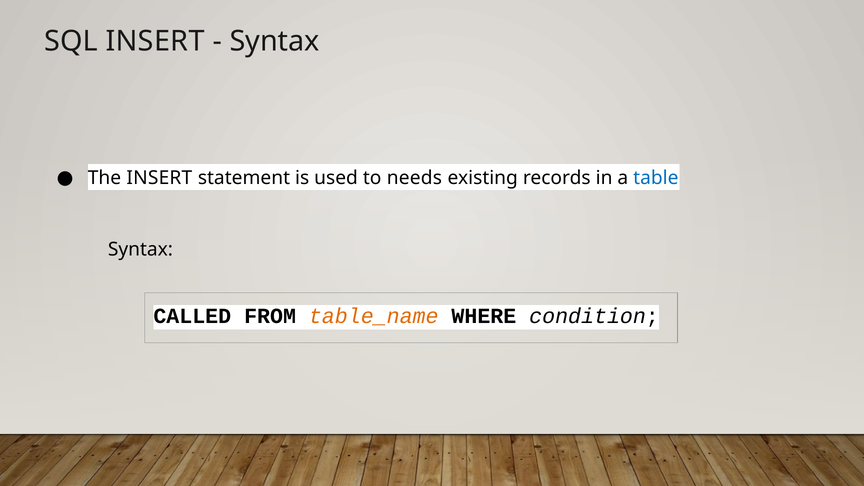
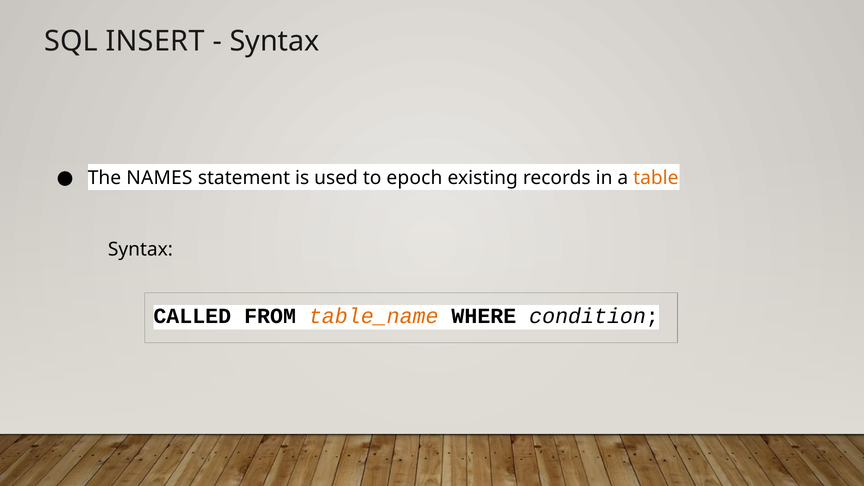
The INSERT: INSERT -> NAMES
needs: needs -> epoch
table colour: blue -> orange
